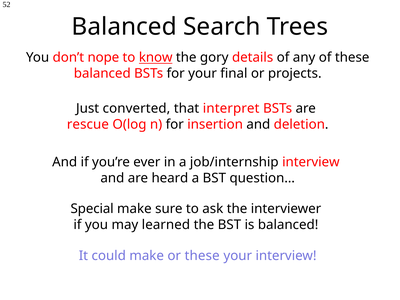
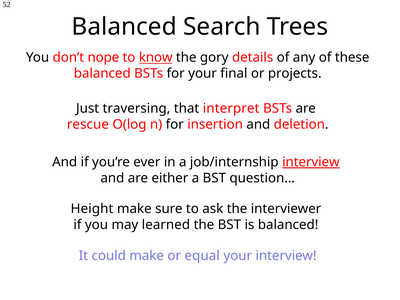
converted: converted -> traversing
interview at (311, 162) underline: none -> present
heard: heard -> either
Special: Special -> Height
or these: these -> equal
